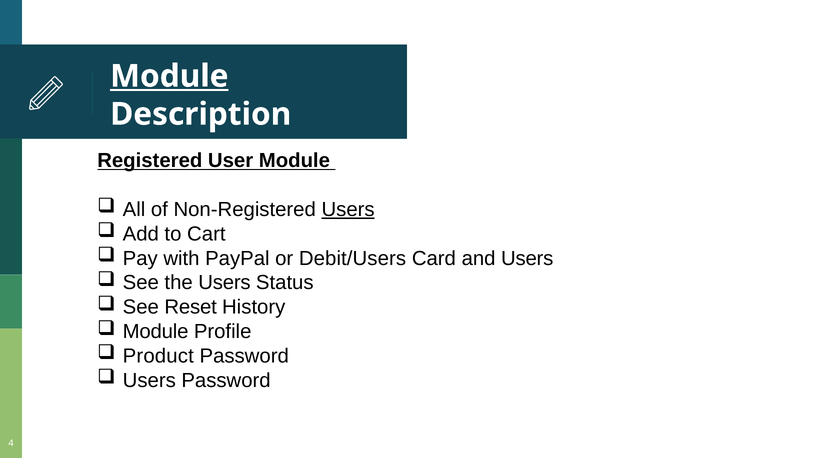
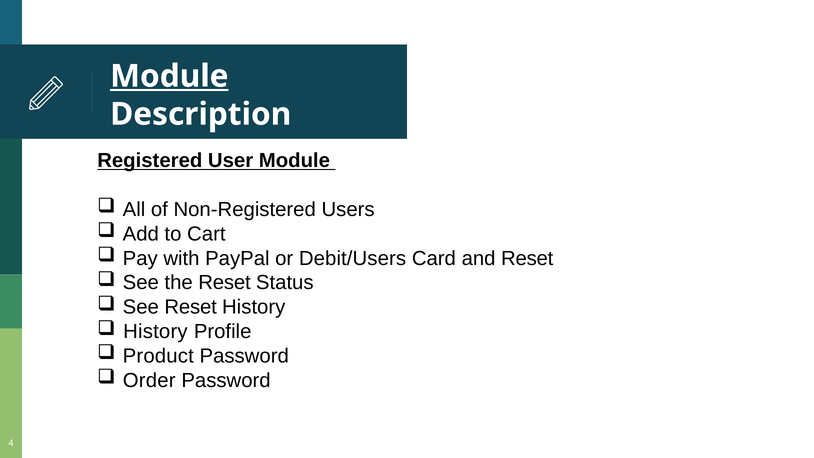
Users at (348, 209) underline: present -> none
and Users: Users -> Reset
the Users: Users -> Reset
Module at (156, 332): Module -> History
Users at (149, 380): Users -> Order
